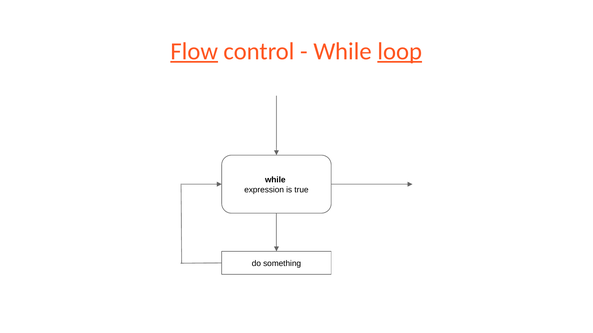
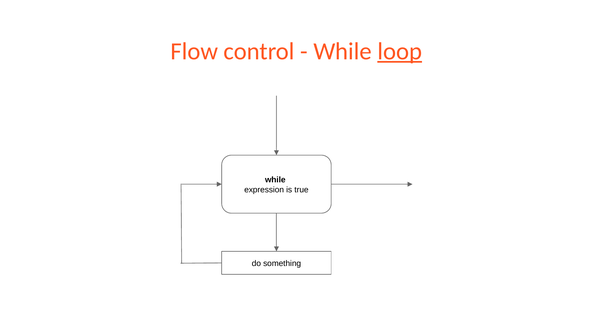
Flow underline: present -> none
